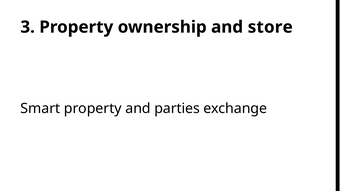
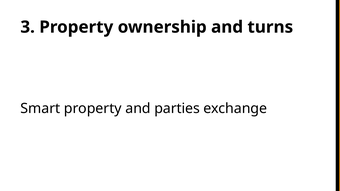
store: store -> turns
